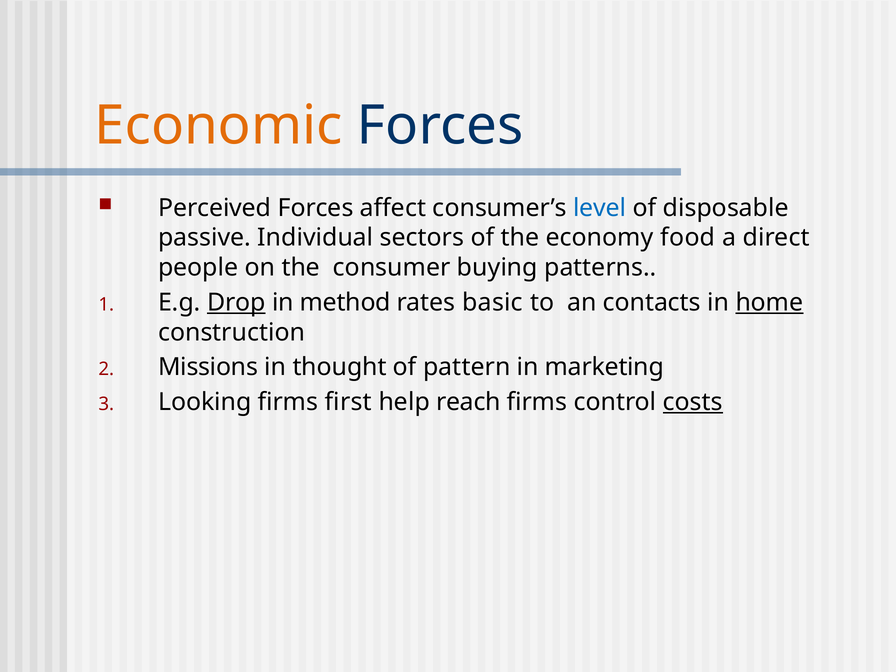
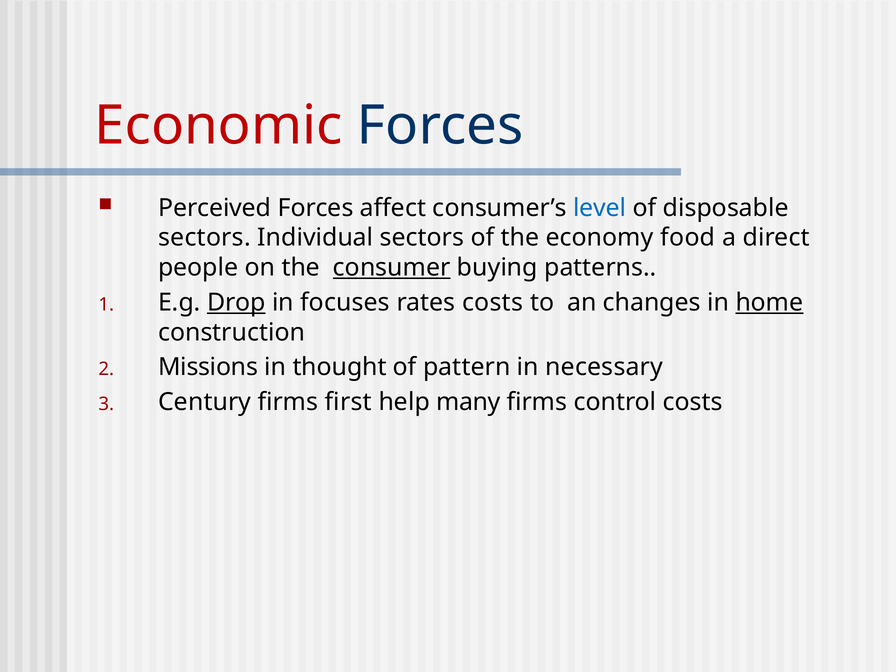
Economic colour: orange -> red
passive at (205, 238): passive -> sectors
consumer underline: none -> present
method: method -> focuses
rates basic: basic -> costs
contacts: contacts -> changes
marketing: marketing -> necessary
Looking: Looking -> Century
reach: reach -> many
costs at (693, 402) underline: present -> none
